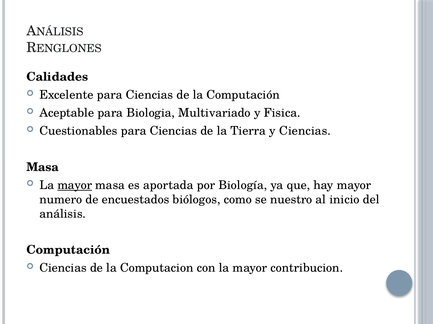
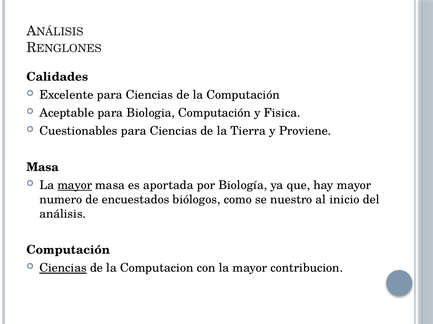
Biologia Multivariado: Multivariado -> Computación
y Ciencias: Ciencias -> Proviene
Ciencias at (63, 269) underline: none -> present
